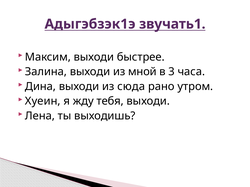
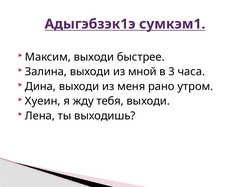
звучать1: звучать1 -> сумкэм1
сюда: сюда -> меня
